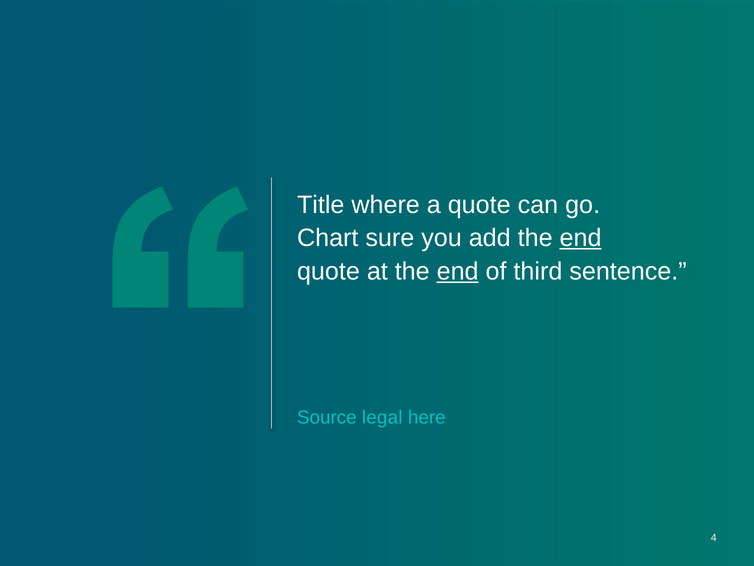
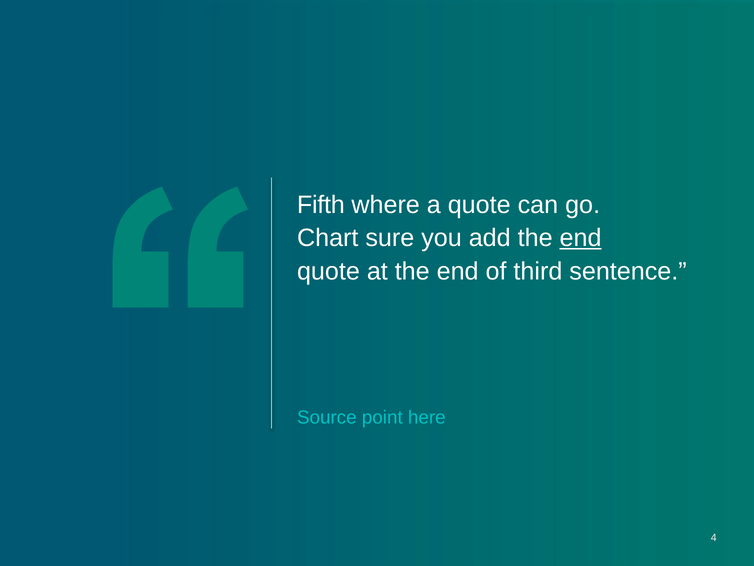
Title: Title -> Fifth
end at (458, 271) underline: present -> none
legal: legal -> point
